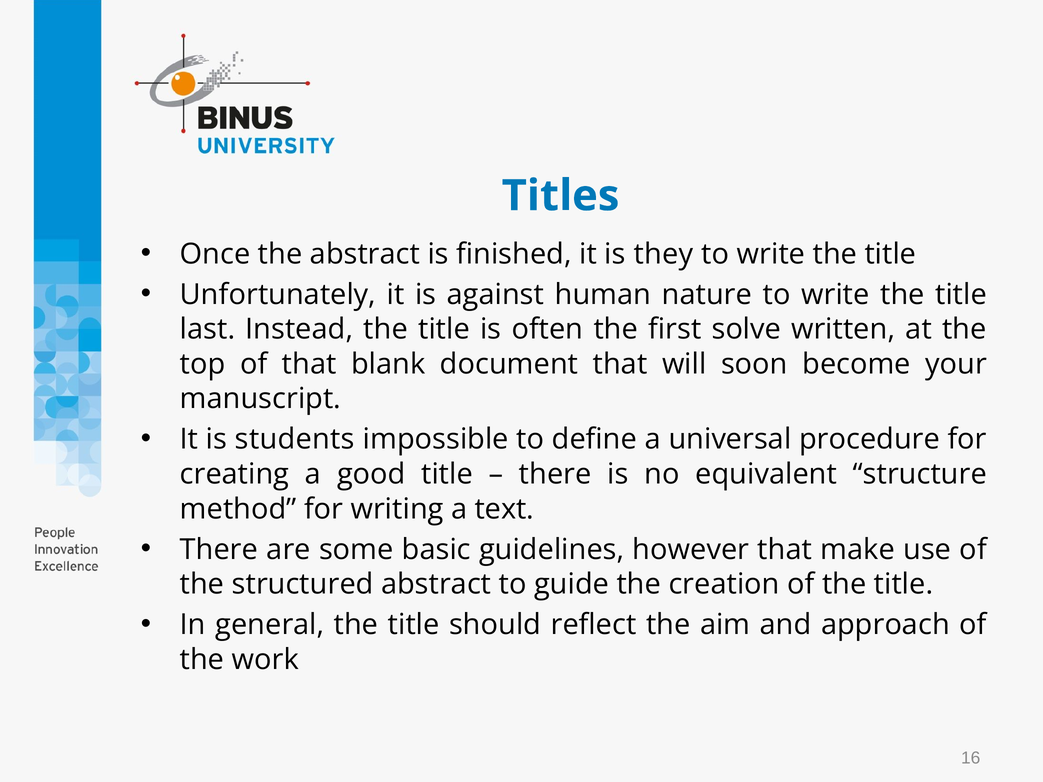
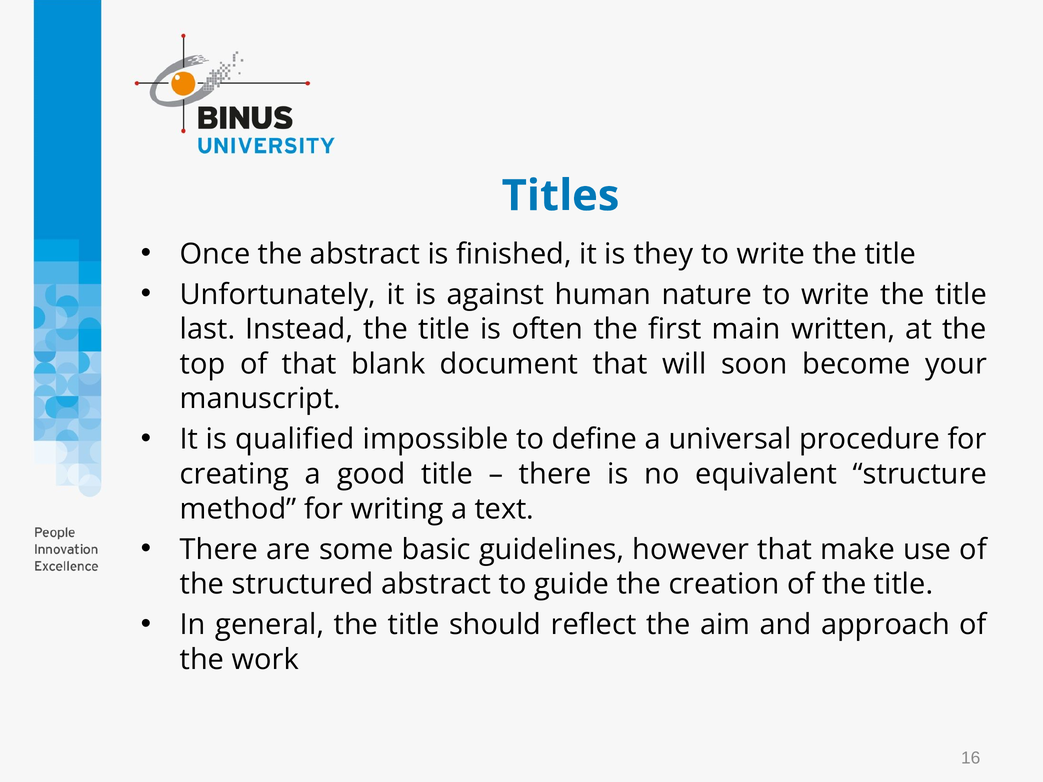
solve: solve -> main
students: students -> qualified
